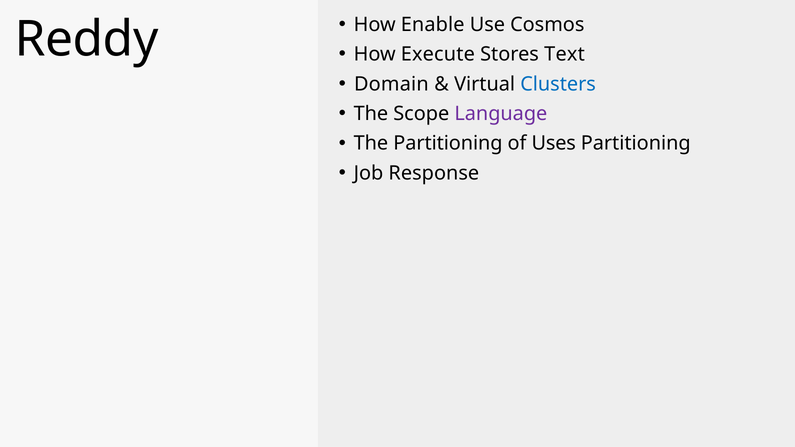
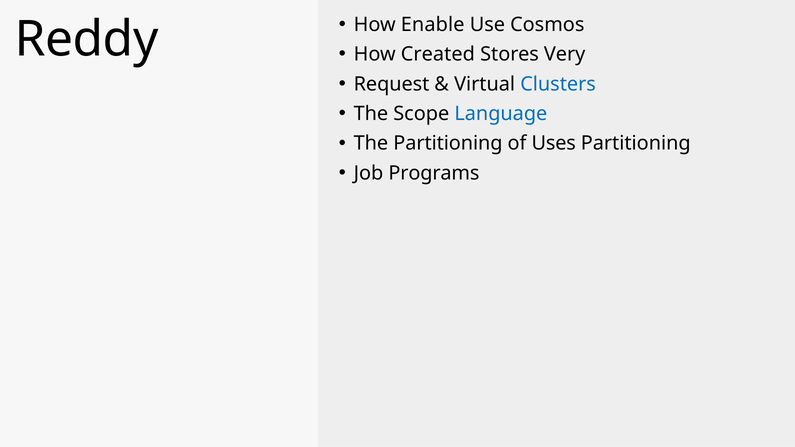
Execute: Execute -> Created
Text: Text -> Very
Domain: Domain -> Request
Language colour: purple -> blue
Response: Response -> Programs
